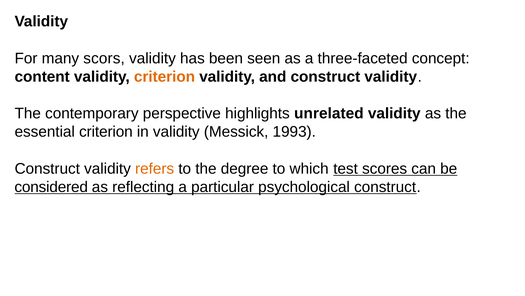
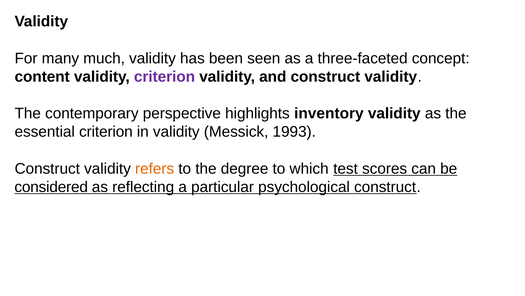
scors: scors -> much
criterion at (164, 77) colour: orange -> purple
unrelated: unrelated -> inventory
